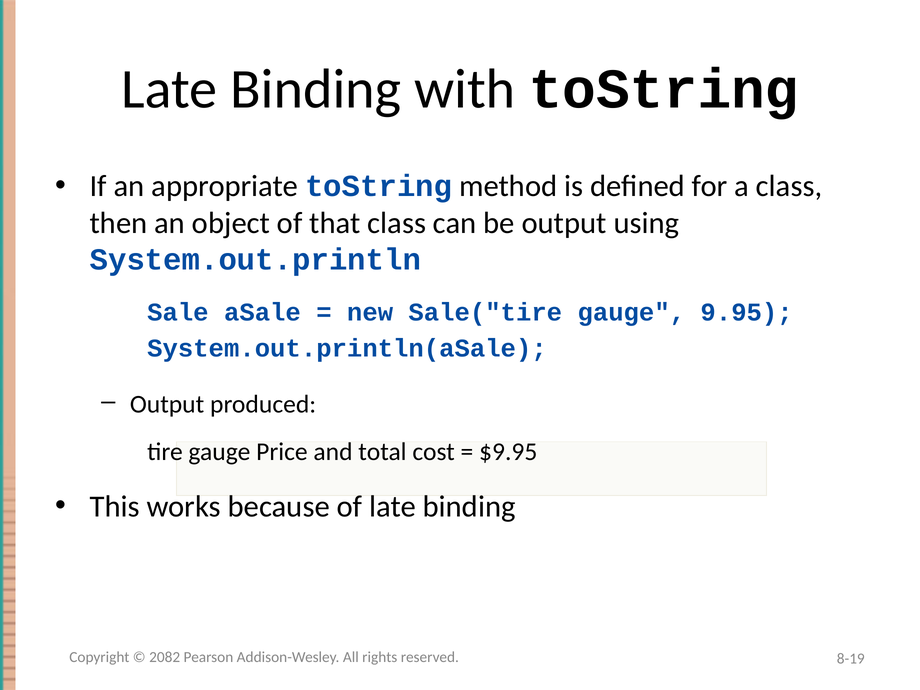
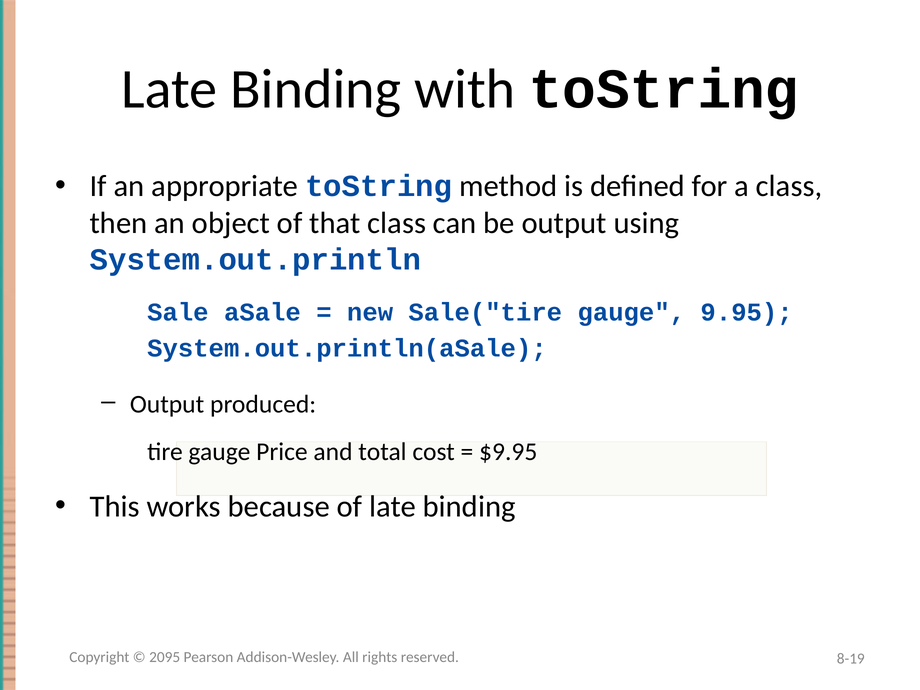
2082: 2082 -> 2095
